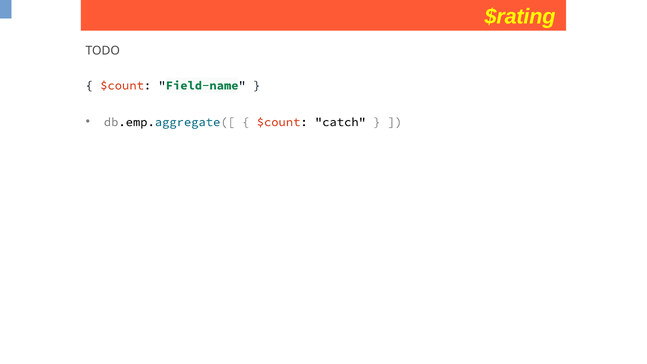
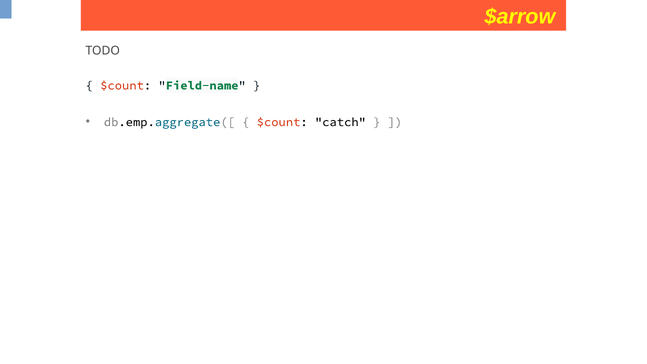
$rating: $rating -> $arrow
